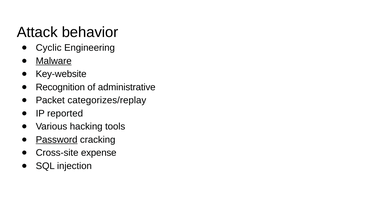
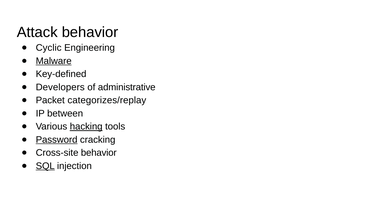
Key-website: Key-website -> Key-defined
Recognition: Recognition -> Developers
reported: reported -> between
hacking underline: none -> present
Cross-site expense: expense -> behavior
SQL underline: none -> present
